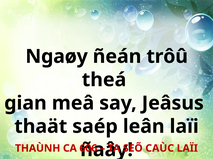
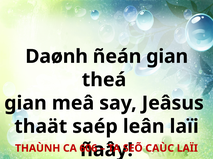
Ngaøy: Ngaøy -> Daønh
ñeán trôû: trôû -> gian
